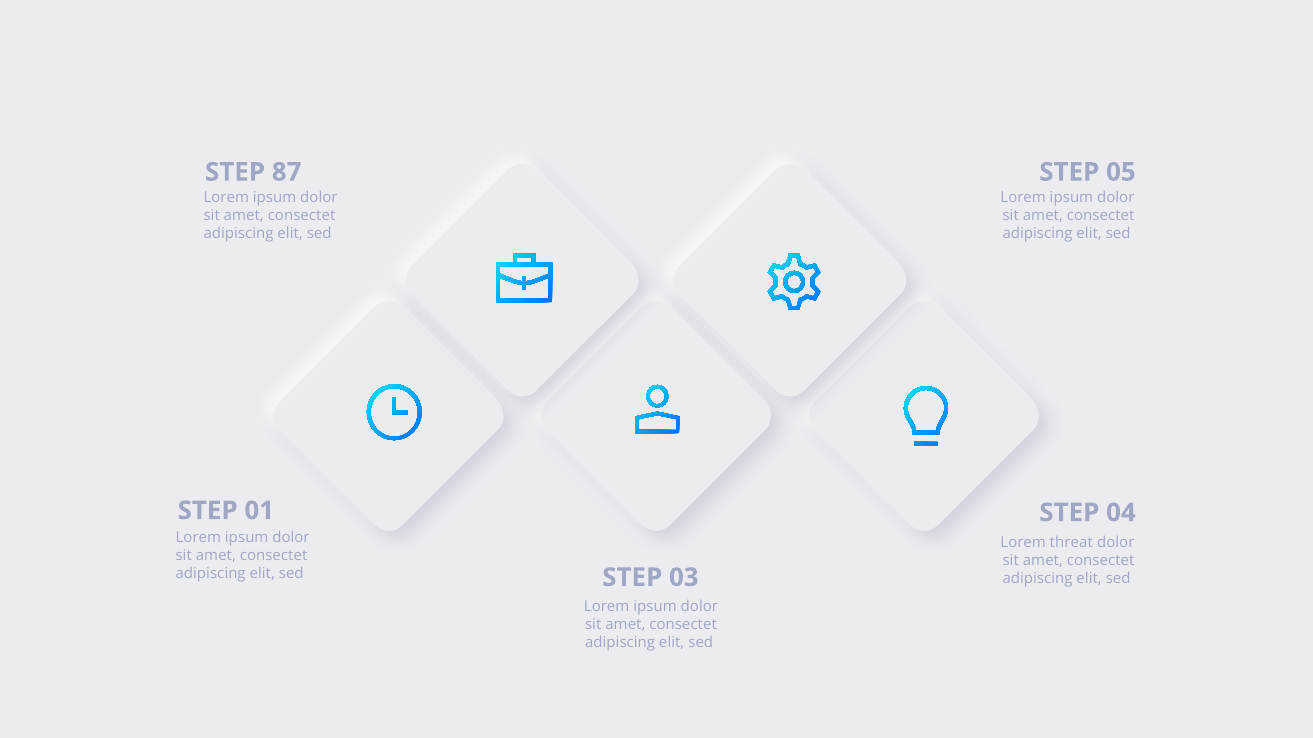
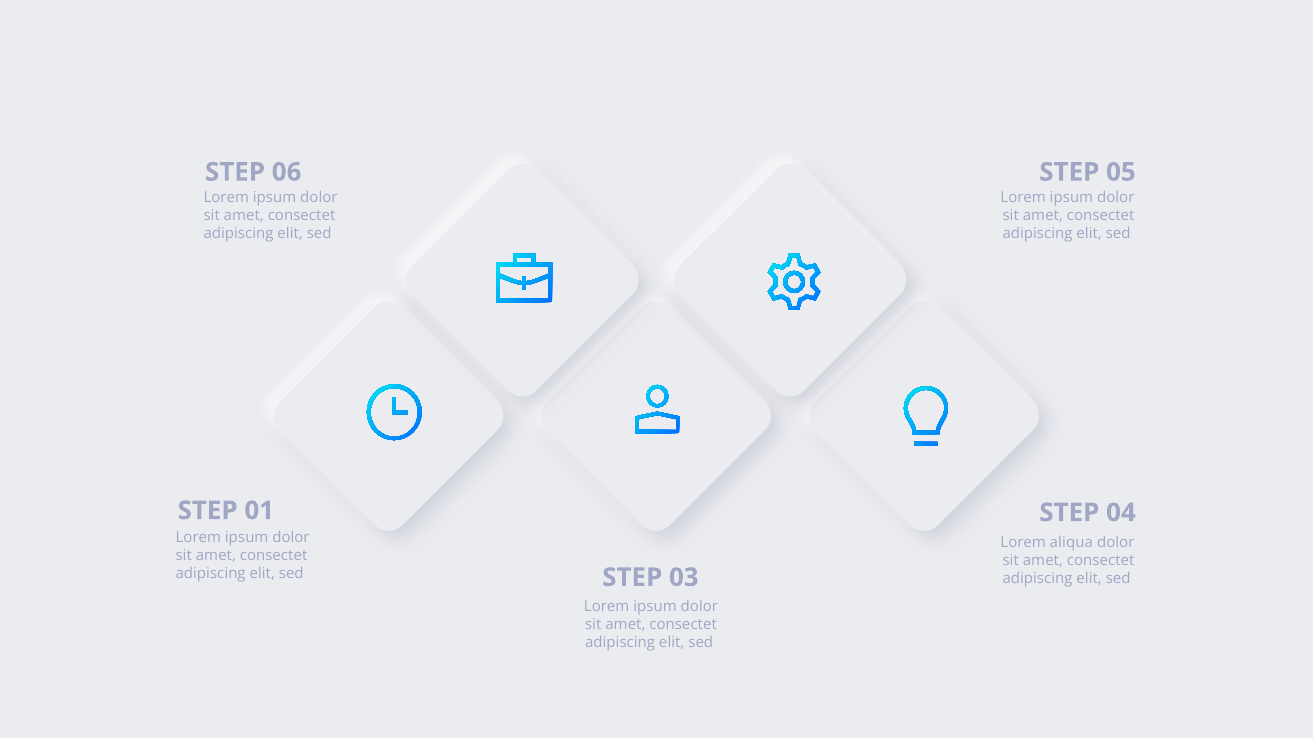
87: 87 -> 06
threat: threat -> aliqua
